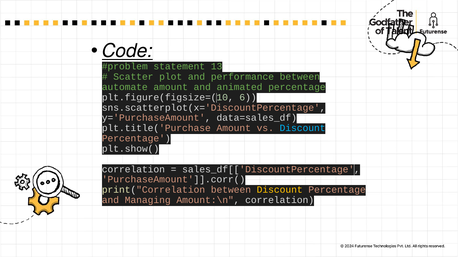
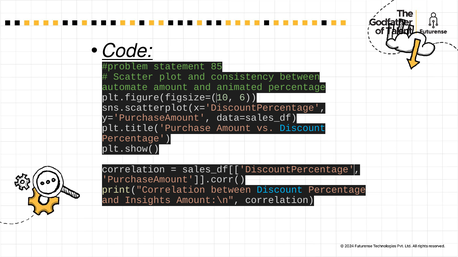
13: 13 -> 85
performance: performance -> consistency
Discount at (280, 190) colour: yellow -> light blue
Managing: Managing -> Insights
